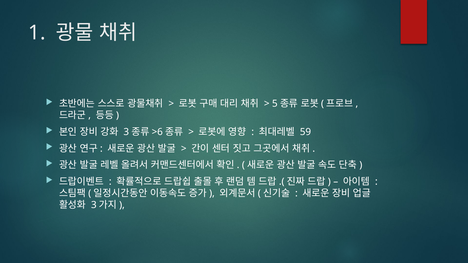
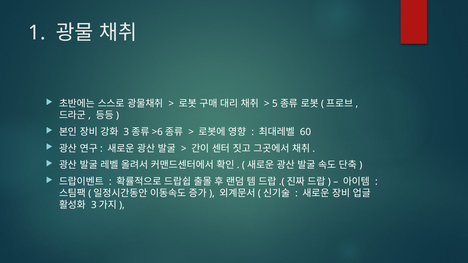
59: 59 -> 60
